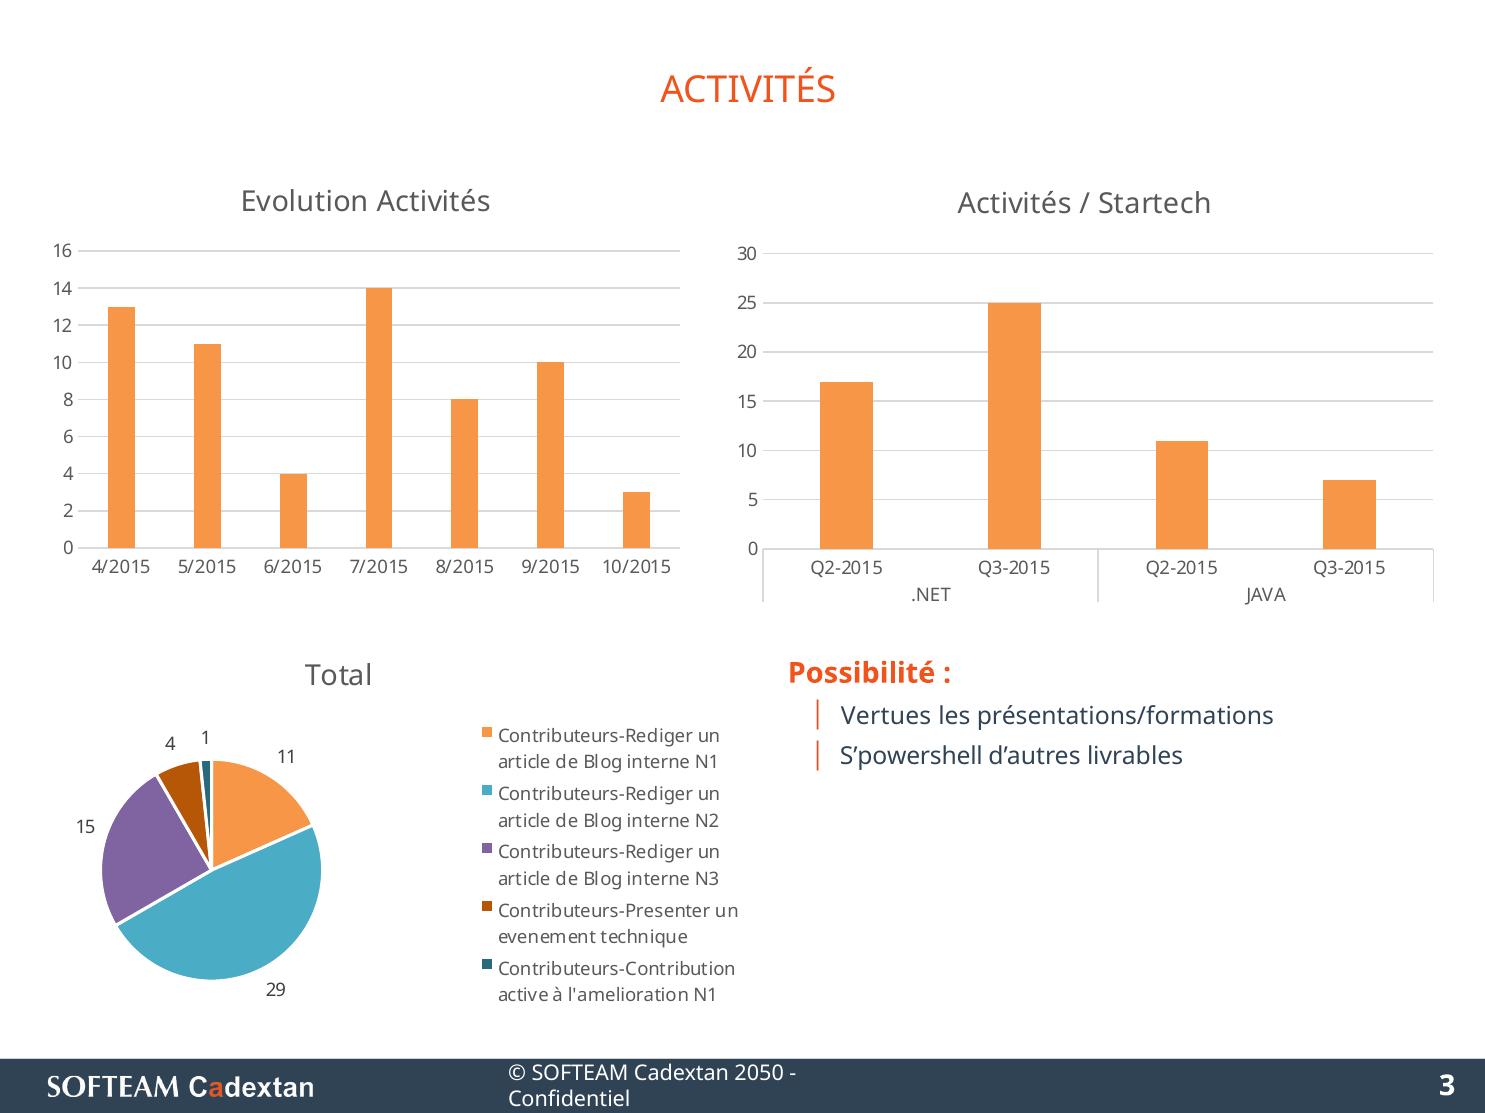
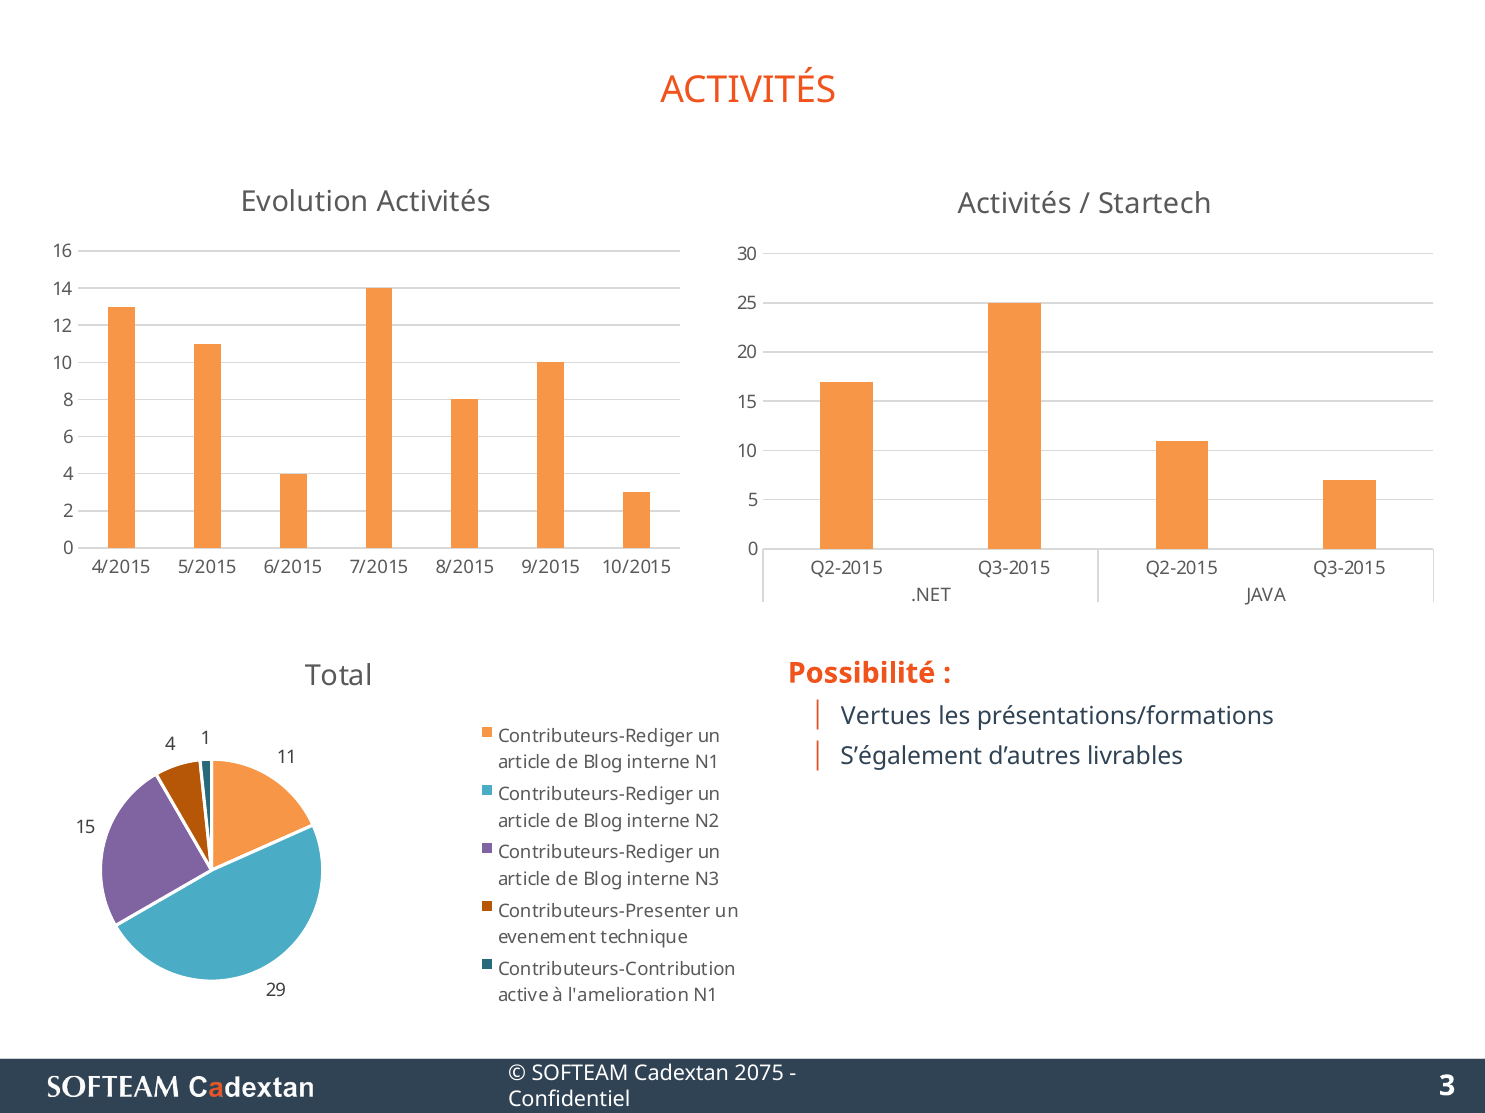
S’powershell: S’powershell -> S’également
2050: 2050 -> 2075
